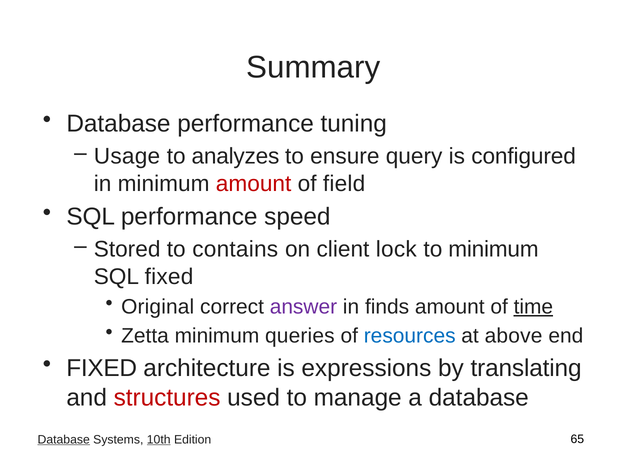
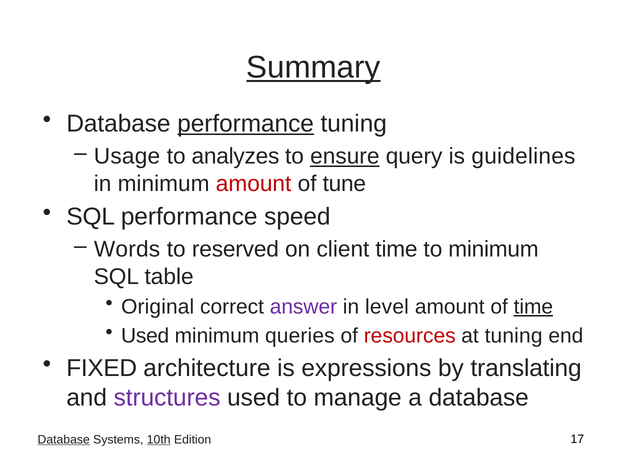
Summary underline: none -> present
performance at (246, 124) underline: none -> present
ensure underline: none -> present
configured: configured -> guidelines
field: field -> tune
Stored: Stored -> Words
contains: contains -> reserved
client lock: lock -> time
SQL fixed: fixed -> table
finds: finds -> level
Zetta at (145, 336): Zetta -> Used
resources colour: blue -> red
at above: above -> tuning
structures colour: red -> purple
65: 65 -> 17
